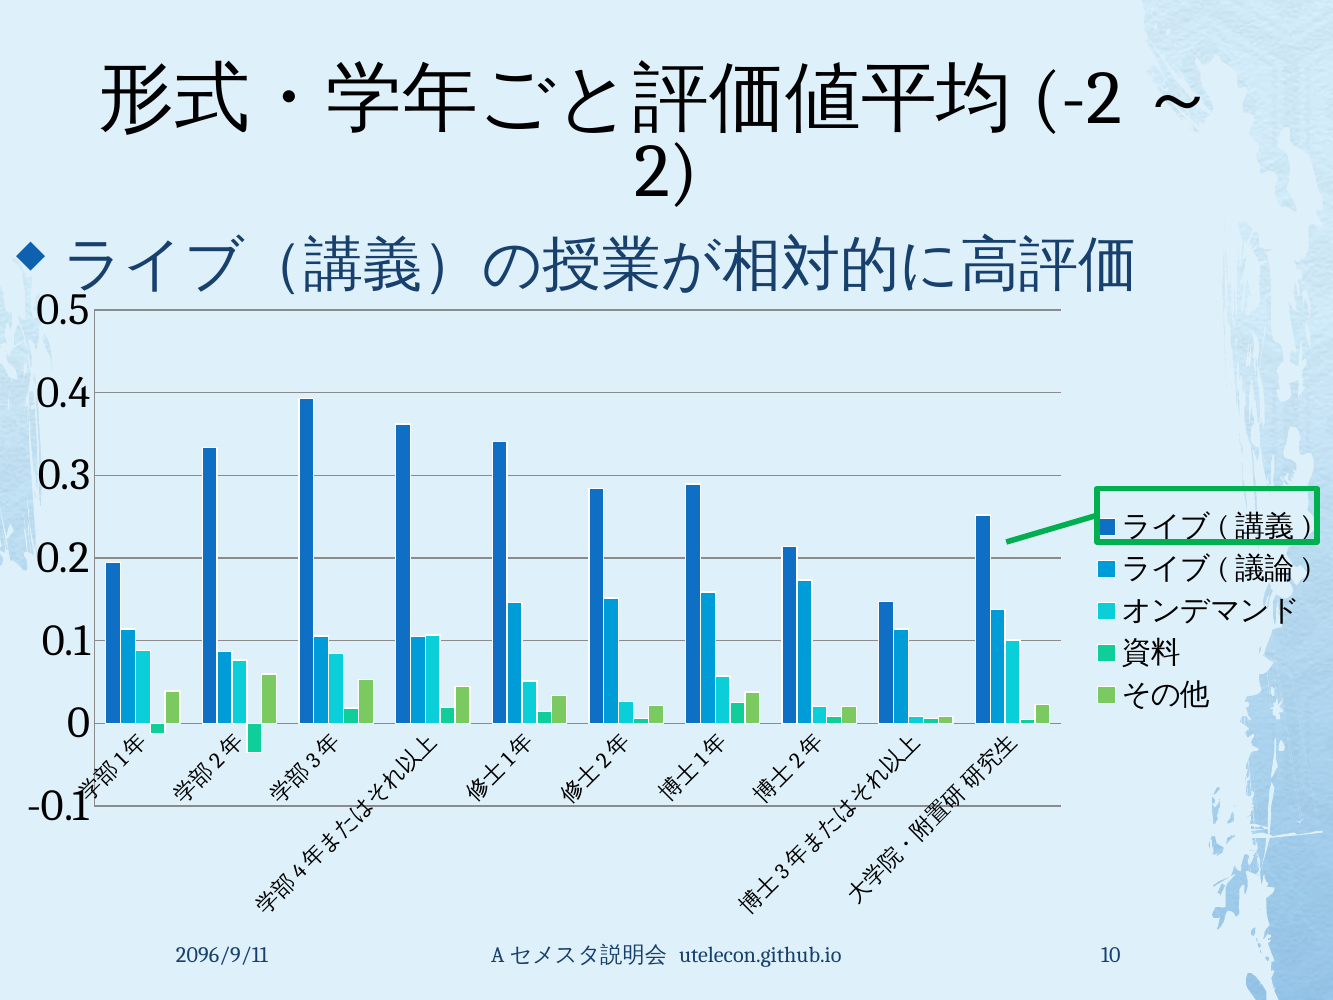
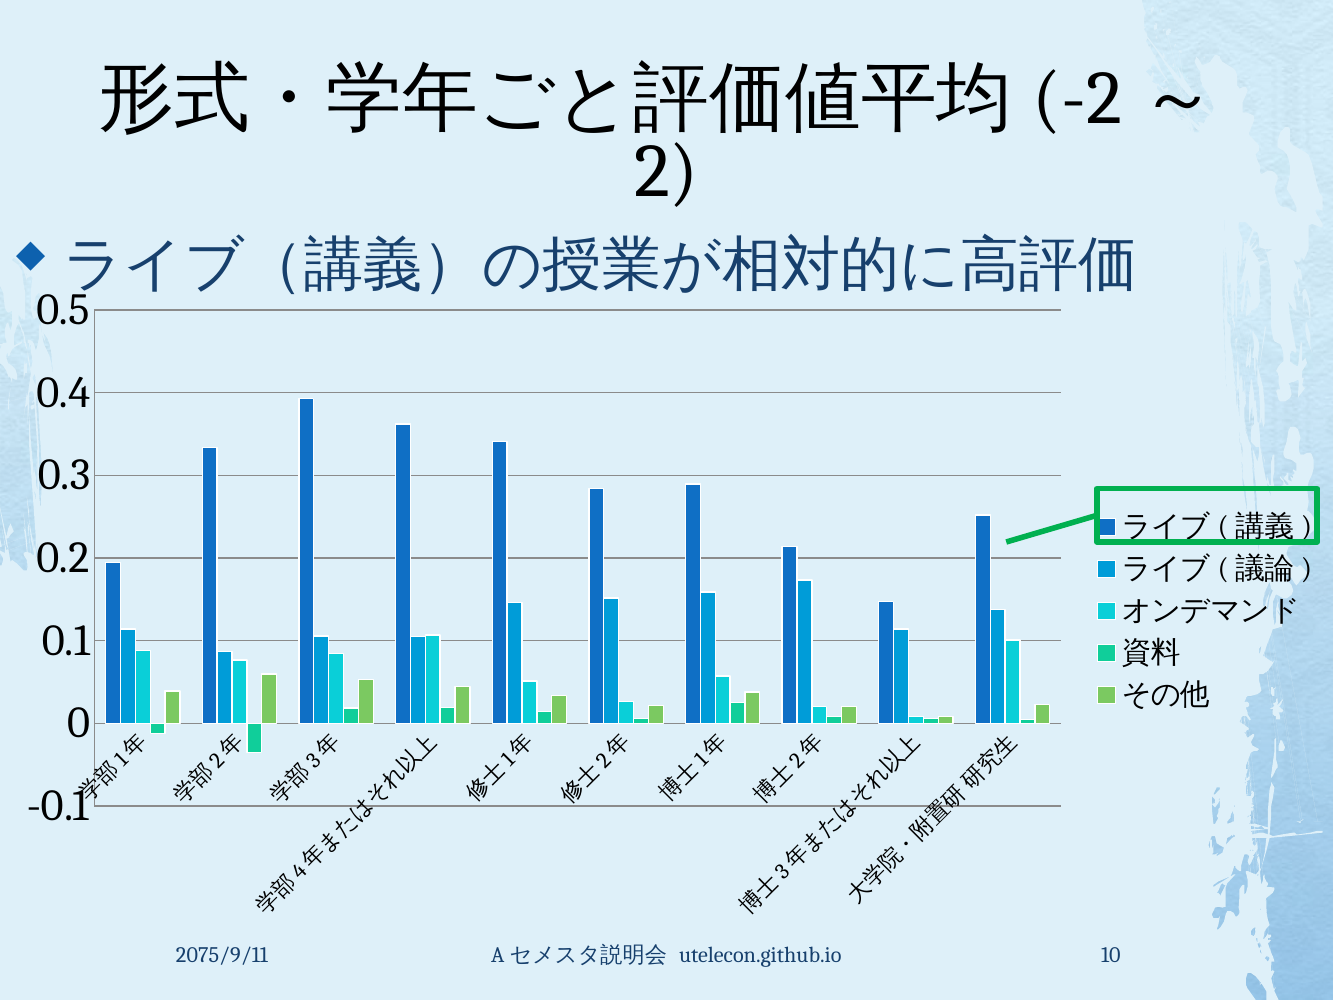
2096/9/11: 2096/9/11 -> 2075/9/11
